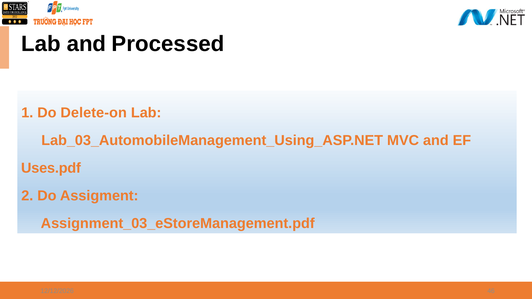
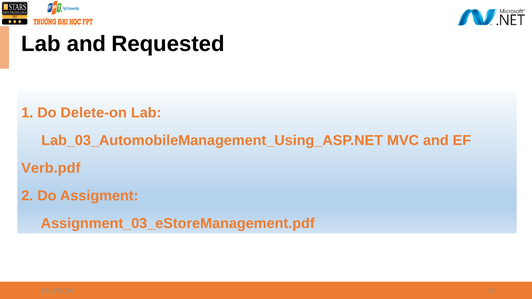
Processed: Processed -> Requested
Uses.pdf: Uses.pdf -> Verb.pdf
